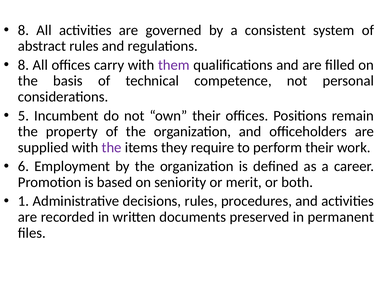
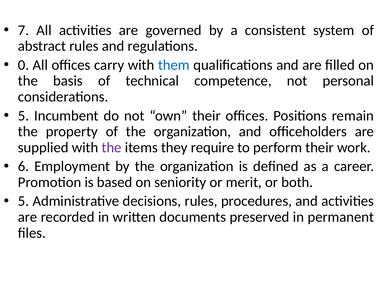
8 at (24, 30): 8 -> 7
8 at (24, 65): 8 -> 0
them colour: purple -> blue
1 at (24, 201): 1 -> 5
